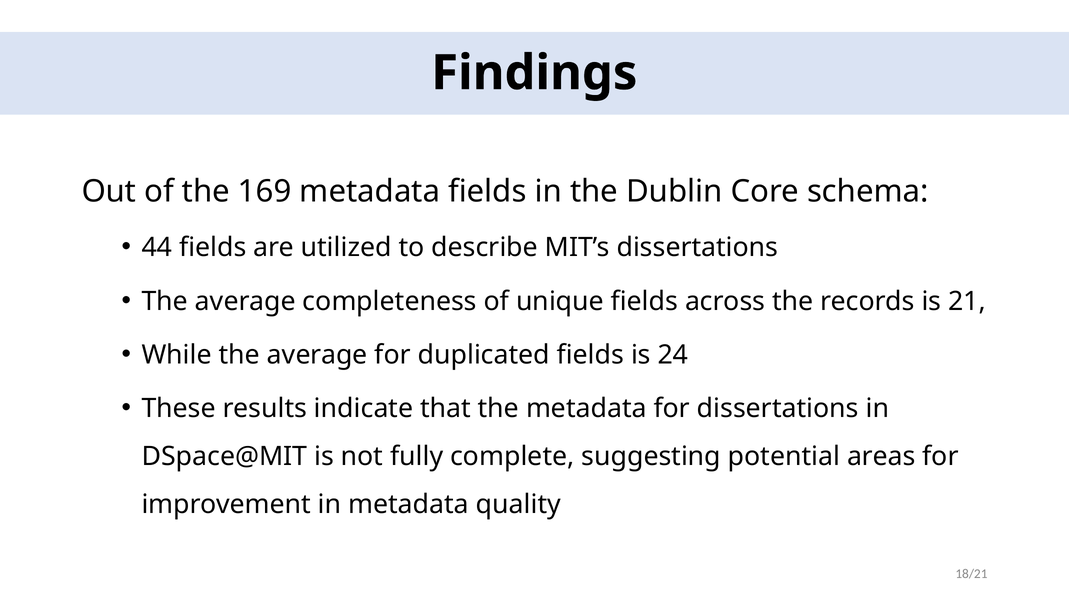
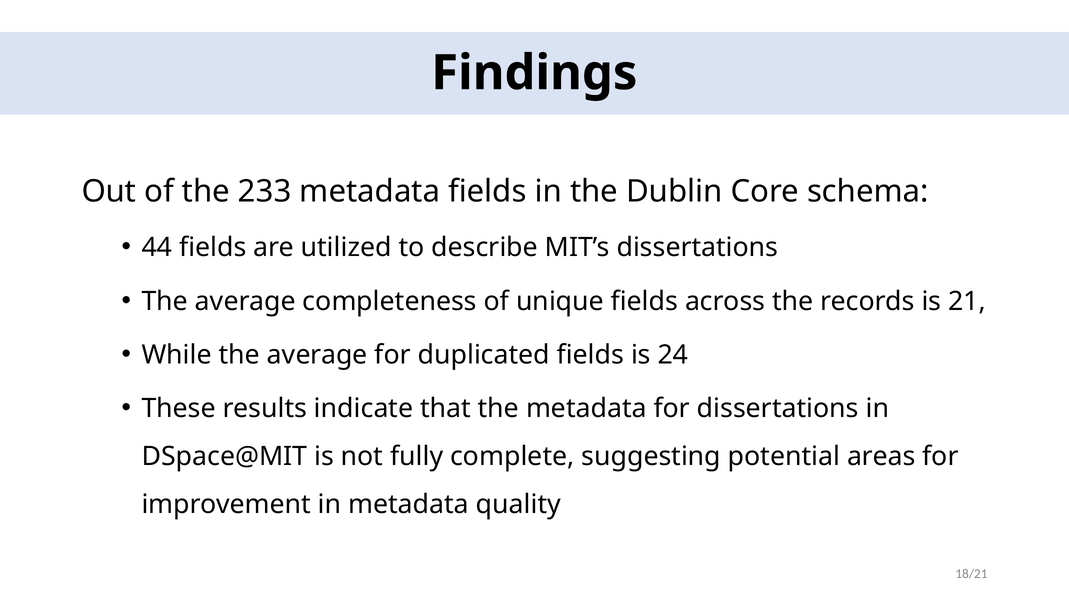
169: 169 -> 233
